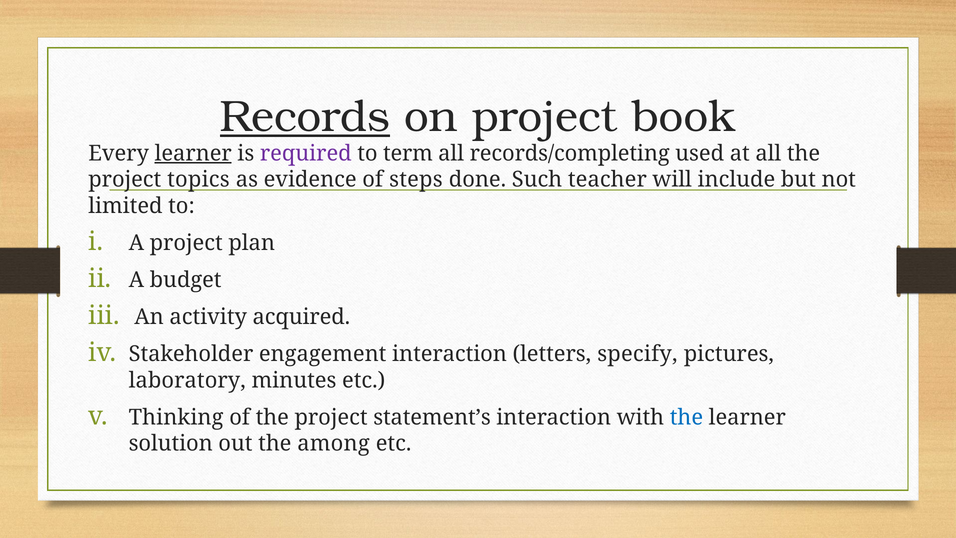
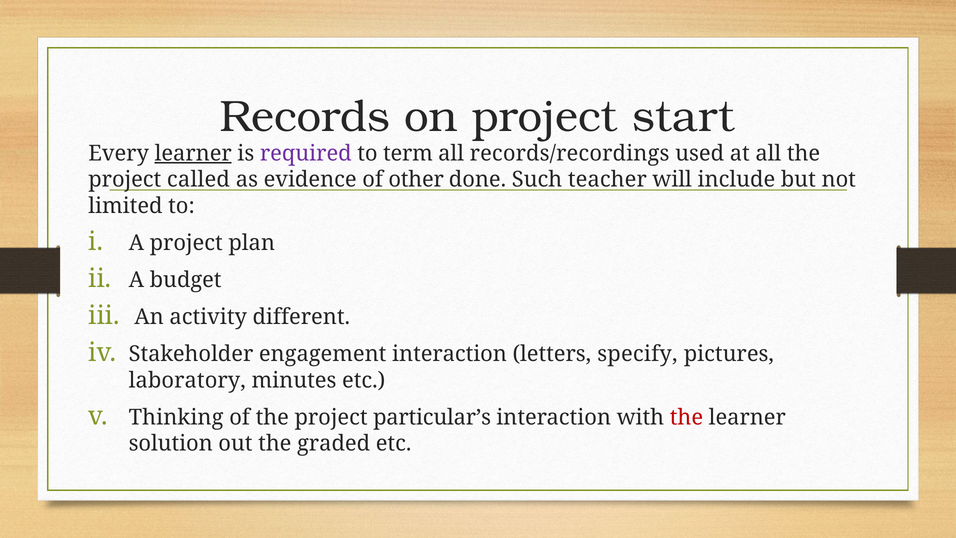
Records underline: present -> none
book: book -> start
records/completing: records/completing -> records/recordings
topics: topics -> called
steps: steps -> other
acquired: acquired -> different
statement’s: statement’s -> particular’s
the at (686, 417) colour: blue -> red
among: among -> graded
